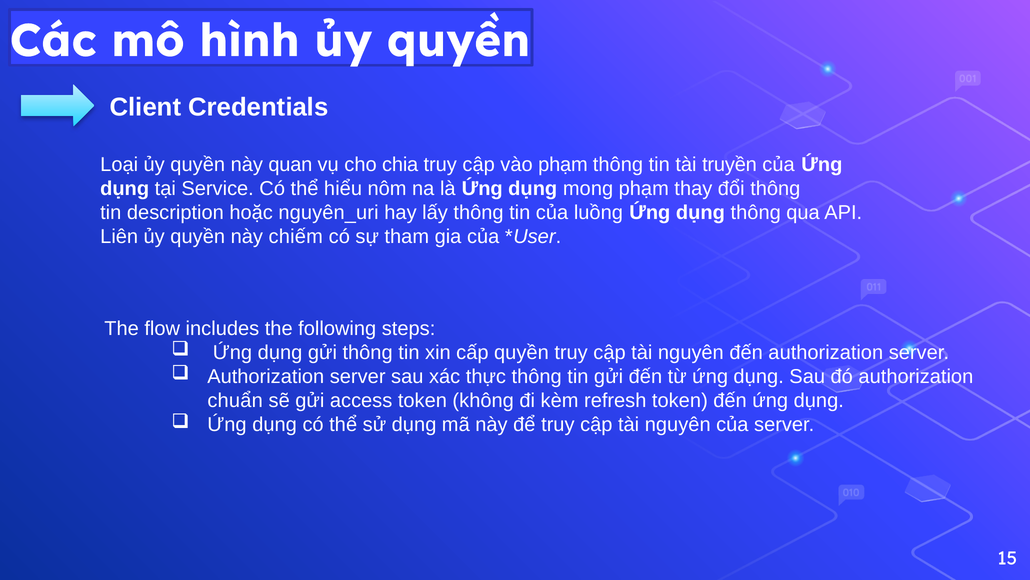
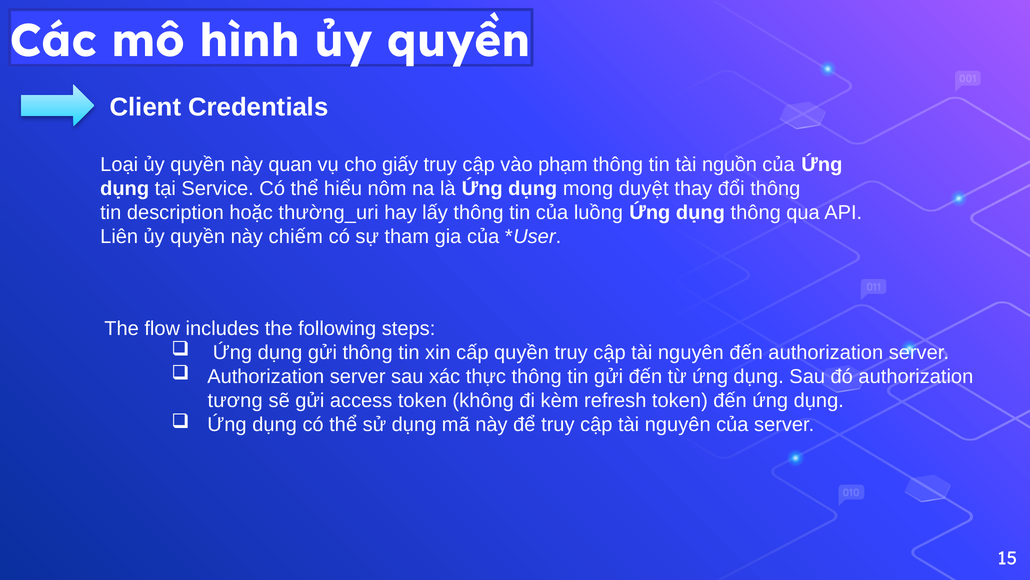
chia: chia -> giấy
truyền: truyền -> nguồn
mong phạm: phạm -> duyệt
nguyên_uri: nguyên_uri -> thường_uri
chuẩn: chuẩn -> tương
